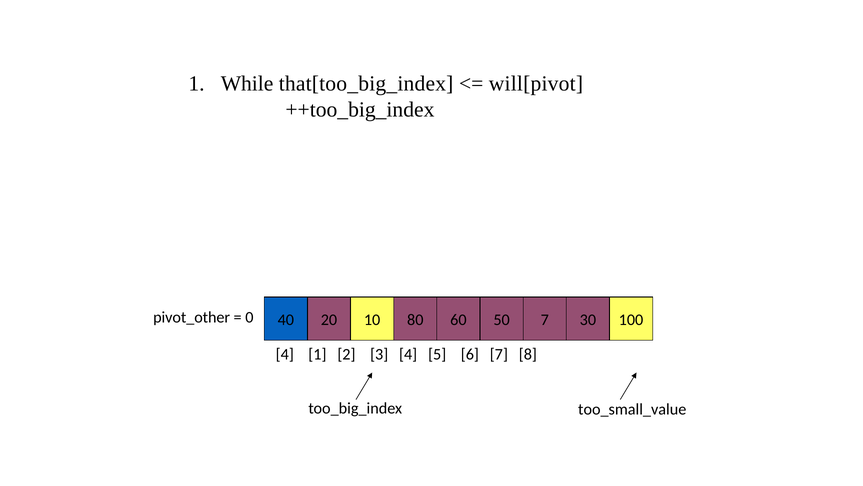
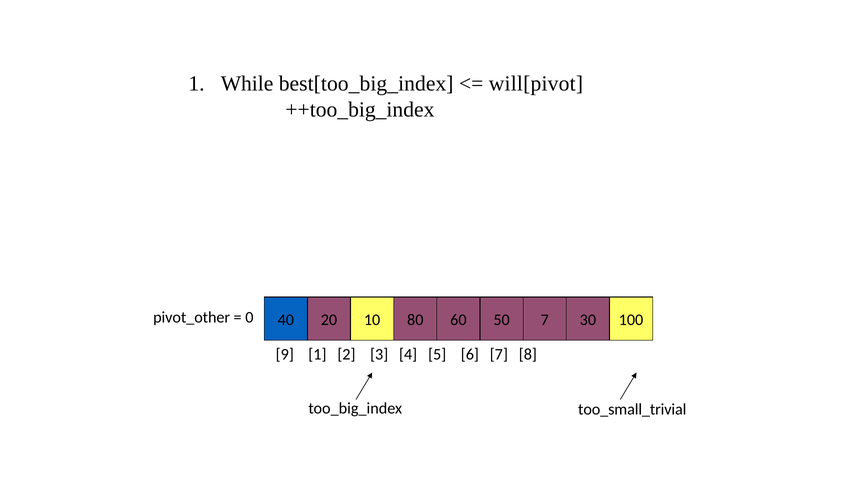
that[too_big_index: that[too_big_index -> best[too_big_index
4 at (285, 354): 4 -> 9
too_small_value: too_small_value -> too_small_trivial
